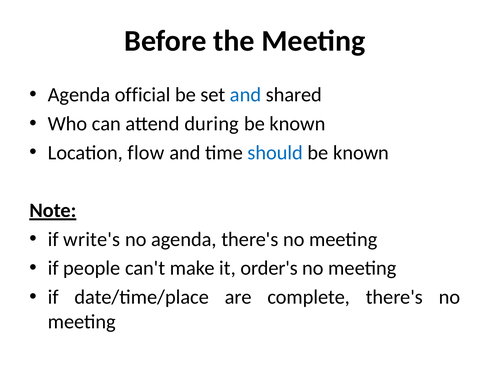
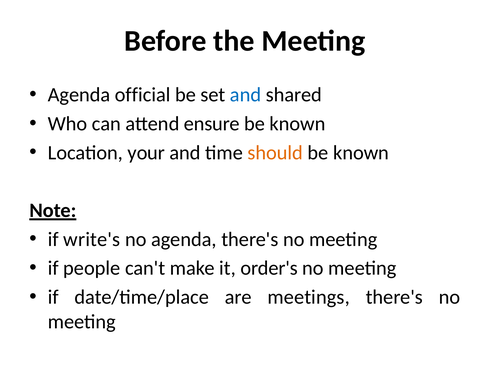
during: during -> ensure
flow: flow -> your
should colour: blue -> orange
complete: complete -> meetings
